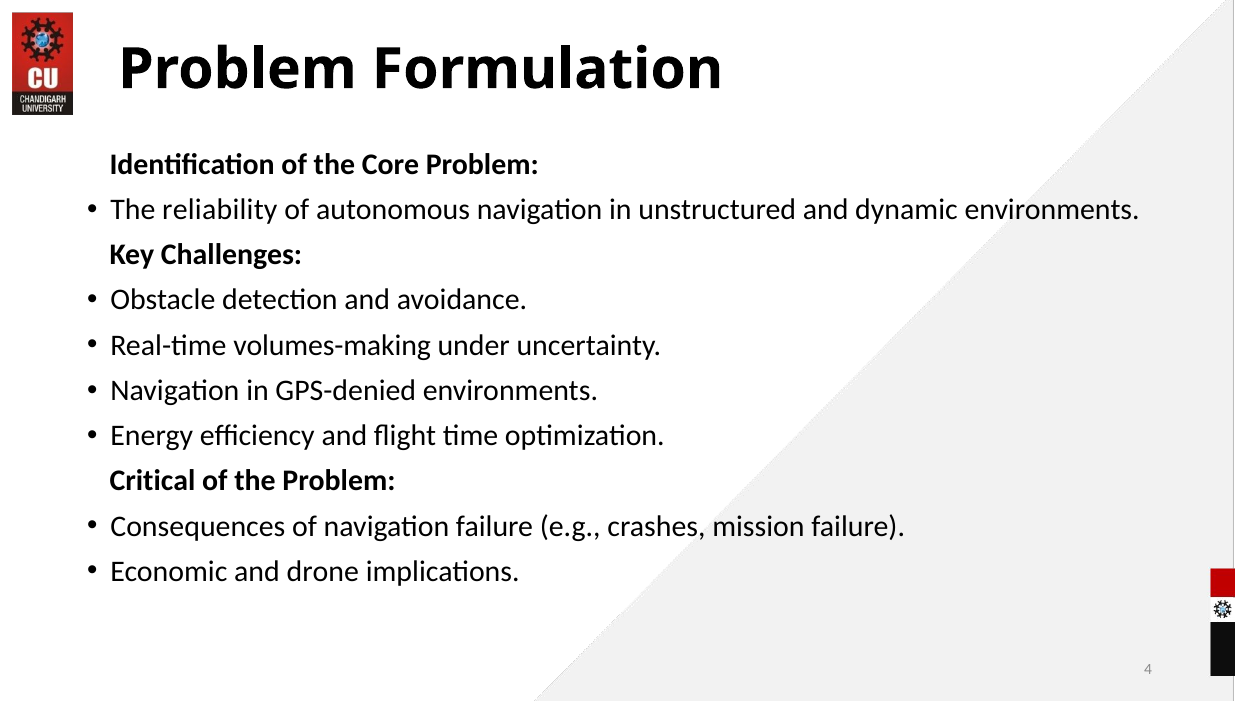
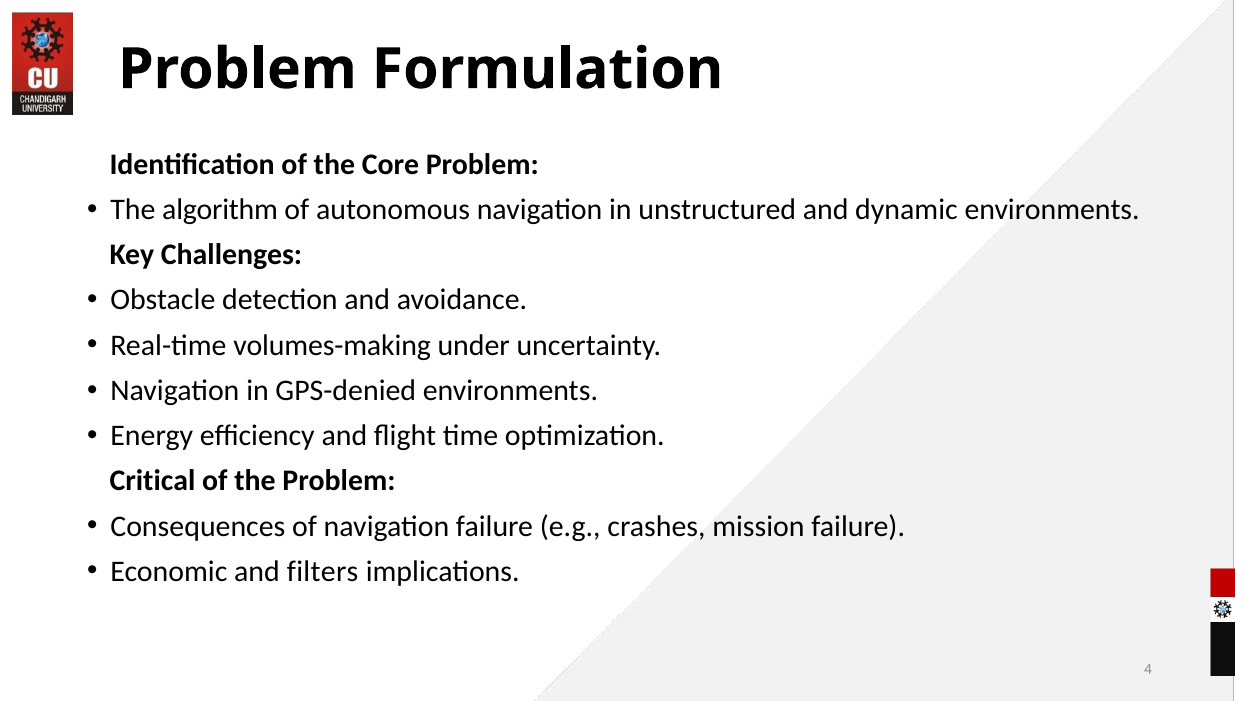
reliability: reliability -> algorithm
drone: drone -> filters
